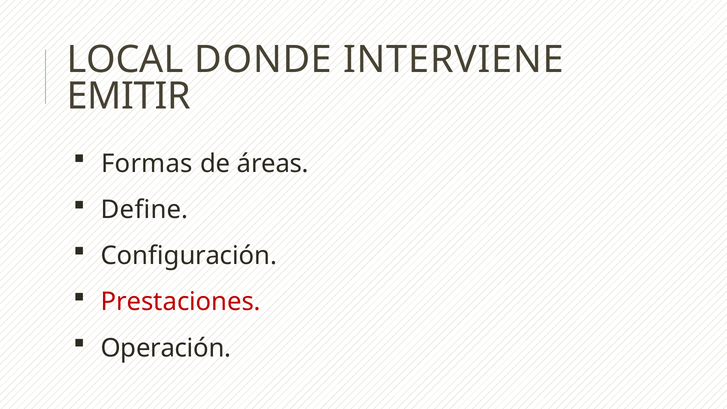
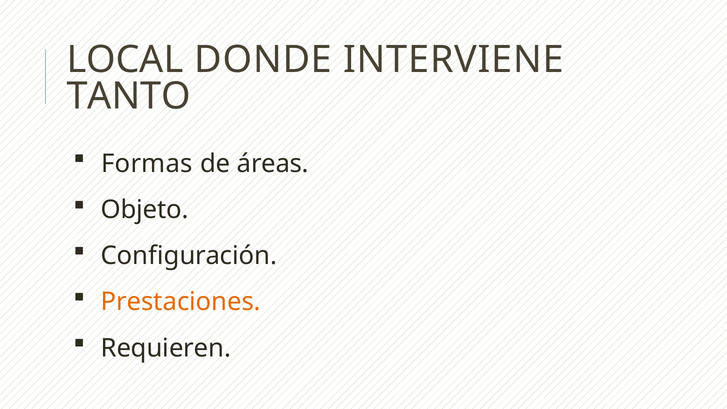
EMITIR: EMITIR -> TANTO
Define: Define -> Objeto
Prestaciones colour: red -> orange
Operación: Operación -> Requieren
